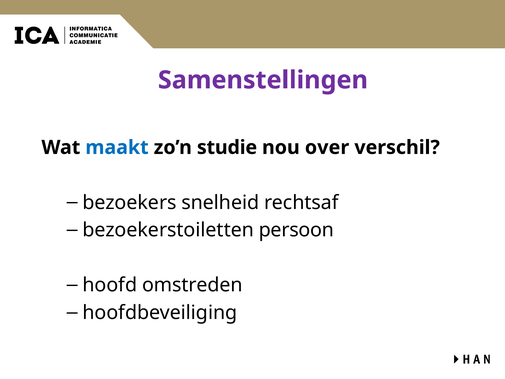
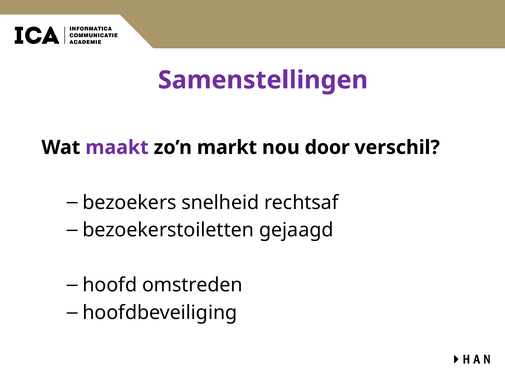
maakt colour: blue -> purple
studie: studie -> markt
over: over -> door
persoon: persoon -> gejaagd
